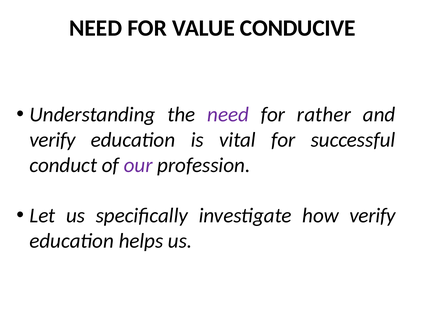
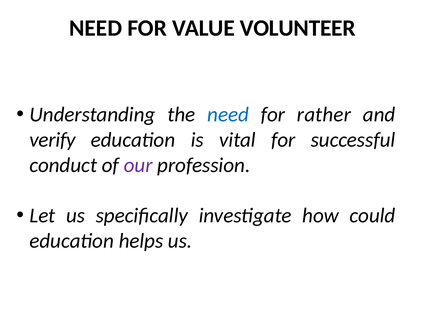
CONDUCIVE: CONDUCIVE -> VOLUNTEER
need at (228, 114) colour: purple -> blue
how verify: verify -> could
